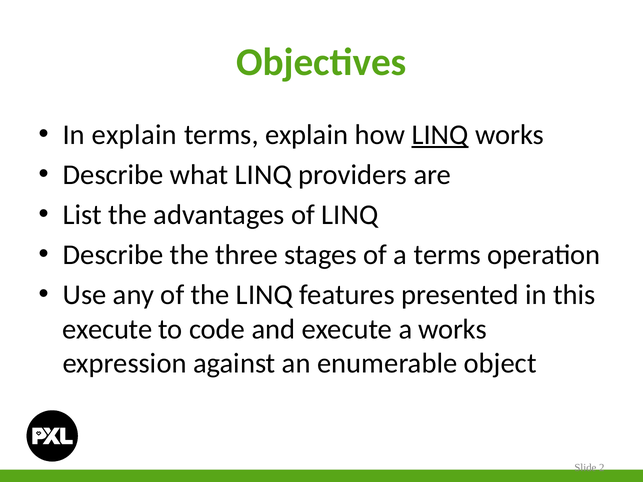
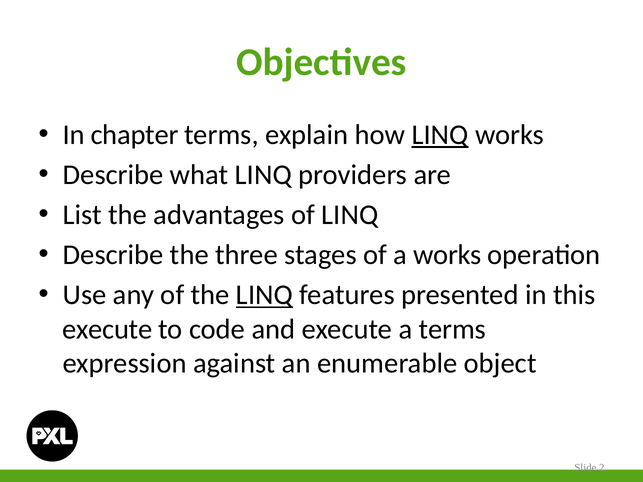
In explain: explain -> chapter
a terms: terms -> works
LINQ at (264, 295) underline: none -> present
a works: works -> terms
